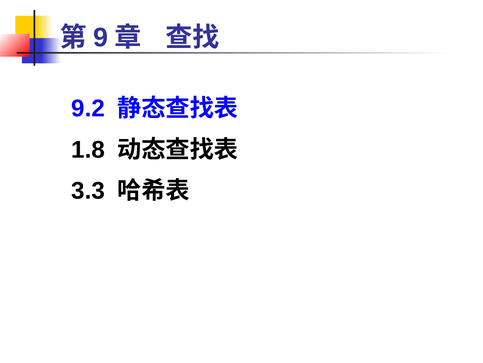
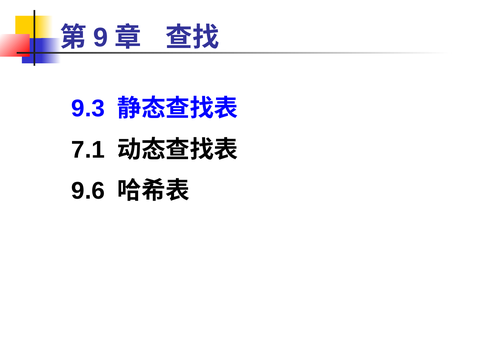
9.2: 9.2 -> 9.3
1.8: 1.8 -> 7.1
3.3: 3.3 -> 9.6
